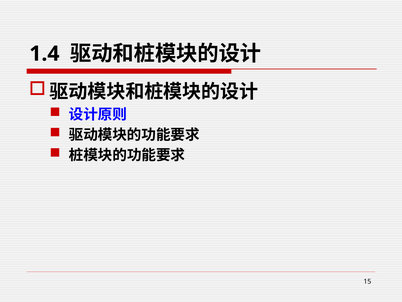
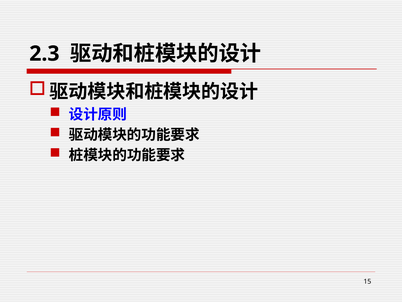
1.4: 1.4 -> 2.3
